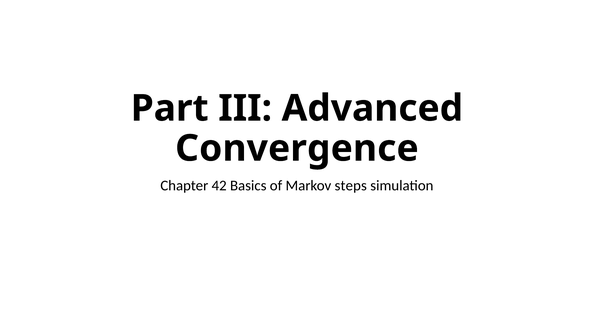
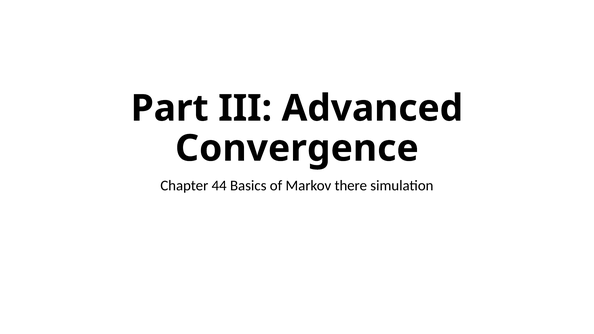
42: 42 -> 44
steps: steps -> there
